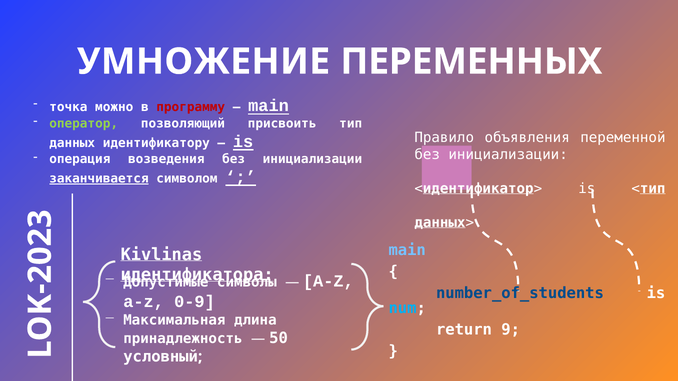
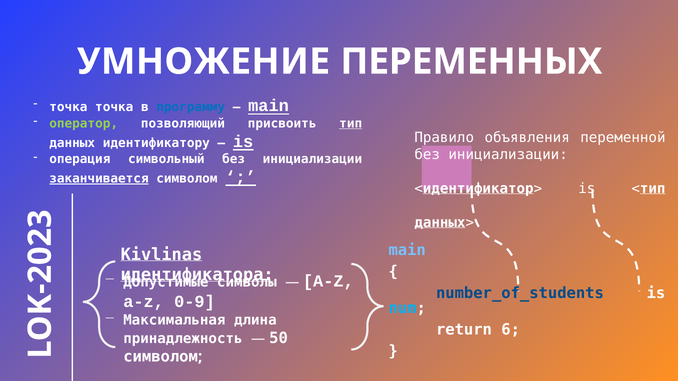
точка можно: можно -> точка
программу colour: red -> blue
тип underline: none -> present
возведения: возведения -> символьный
9: 9 -> 6
условный at (161, 357): условный -> символом
